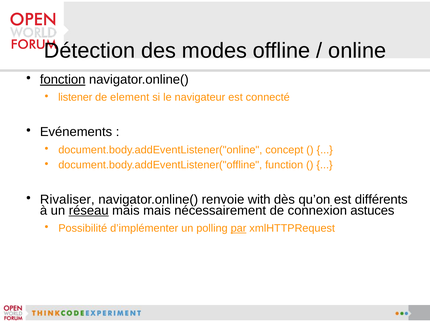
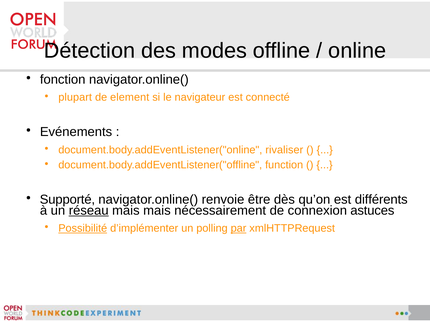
fonction underline: present -> none
listener: listener -> plupart
concept: concept -> rivaliser
Rivaliser: Rivaliser -> Supporté
with: with -> être
Possibilité underline: none -> present
